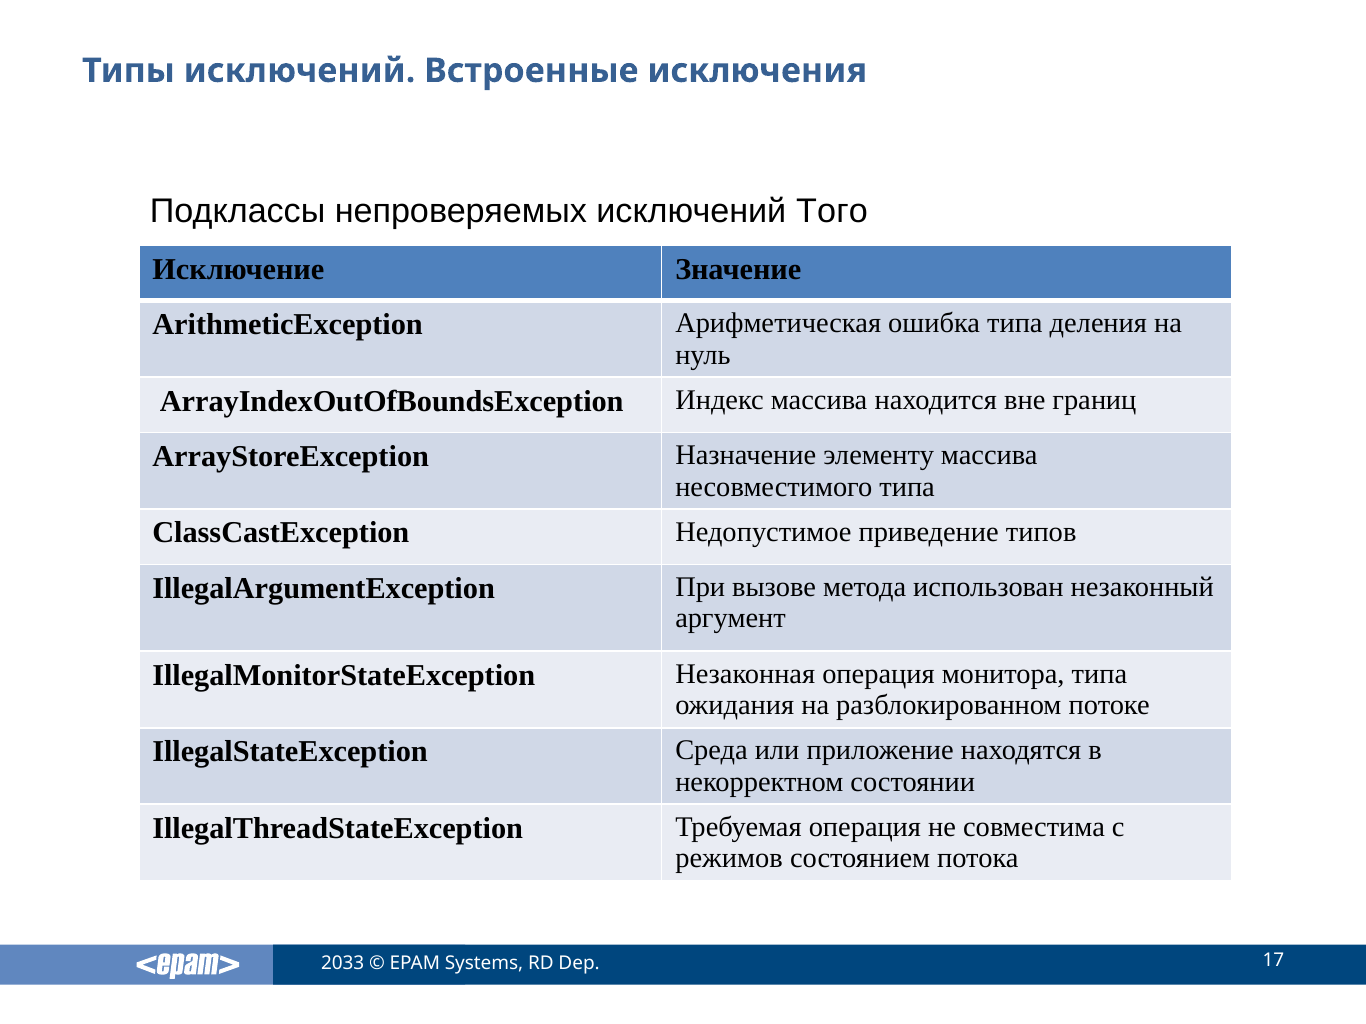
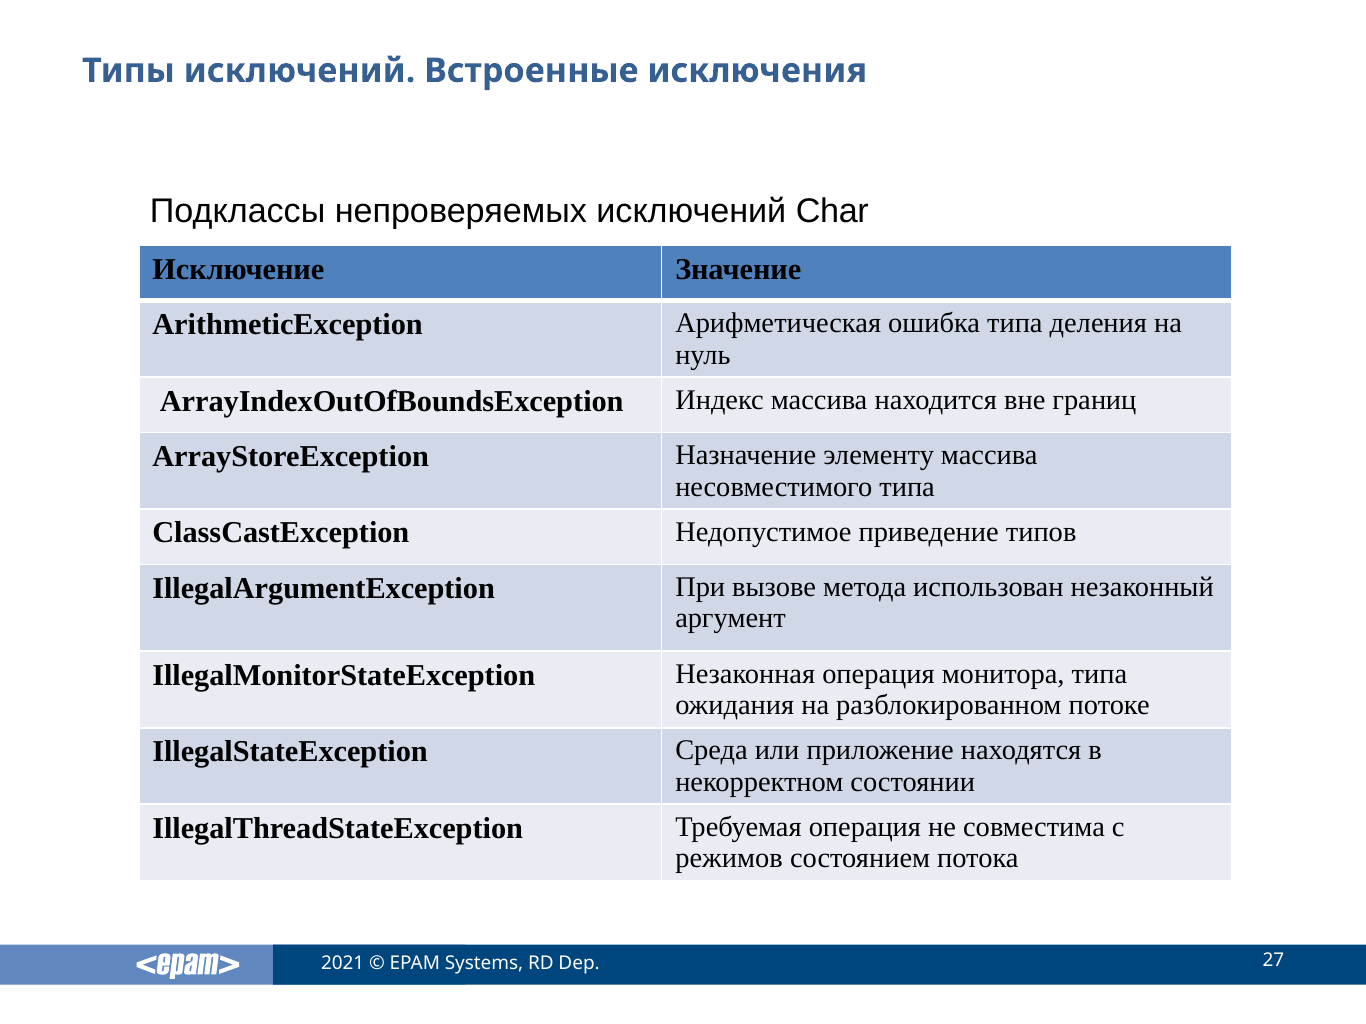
Того: Того -> Char
2033: 2033 -> 2021
17: 17 -> 27
